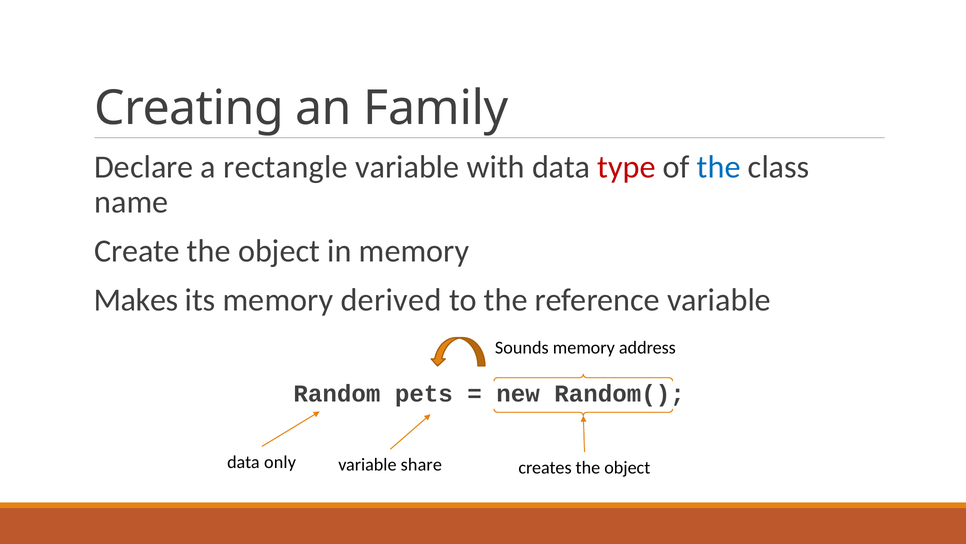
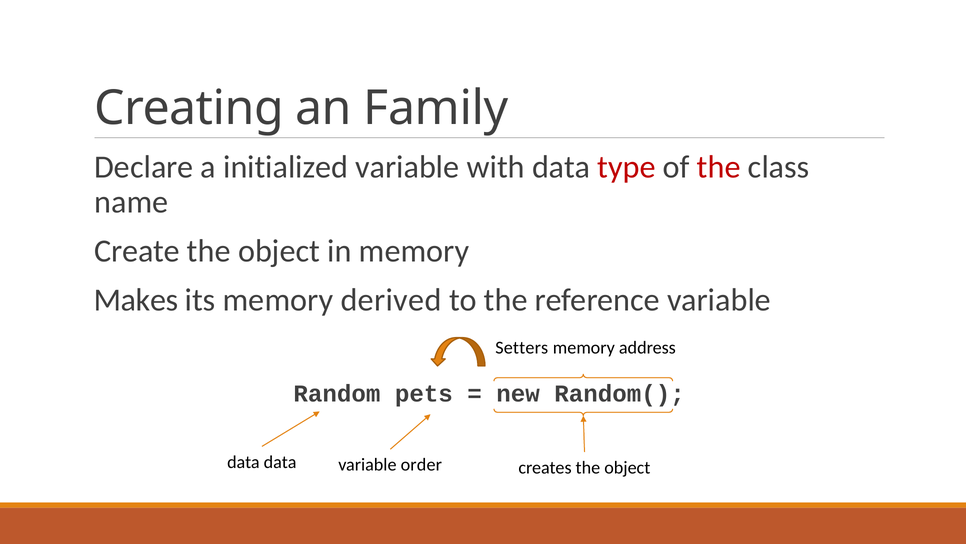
rectangle: rectangle -> initialized
the at (719, 167) colour: blue -> red
Sounds: Sounds -> Setters
data only: only -> data
share: share -> order
